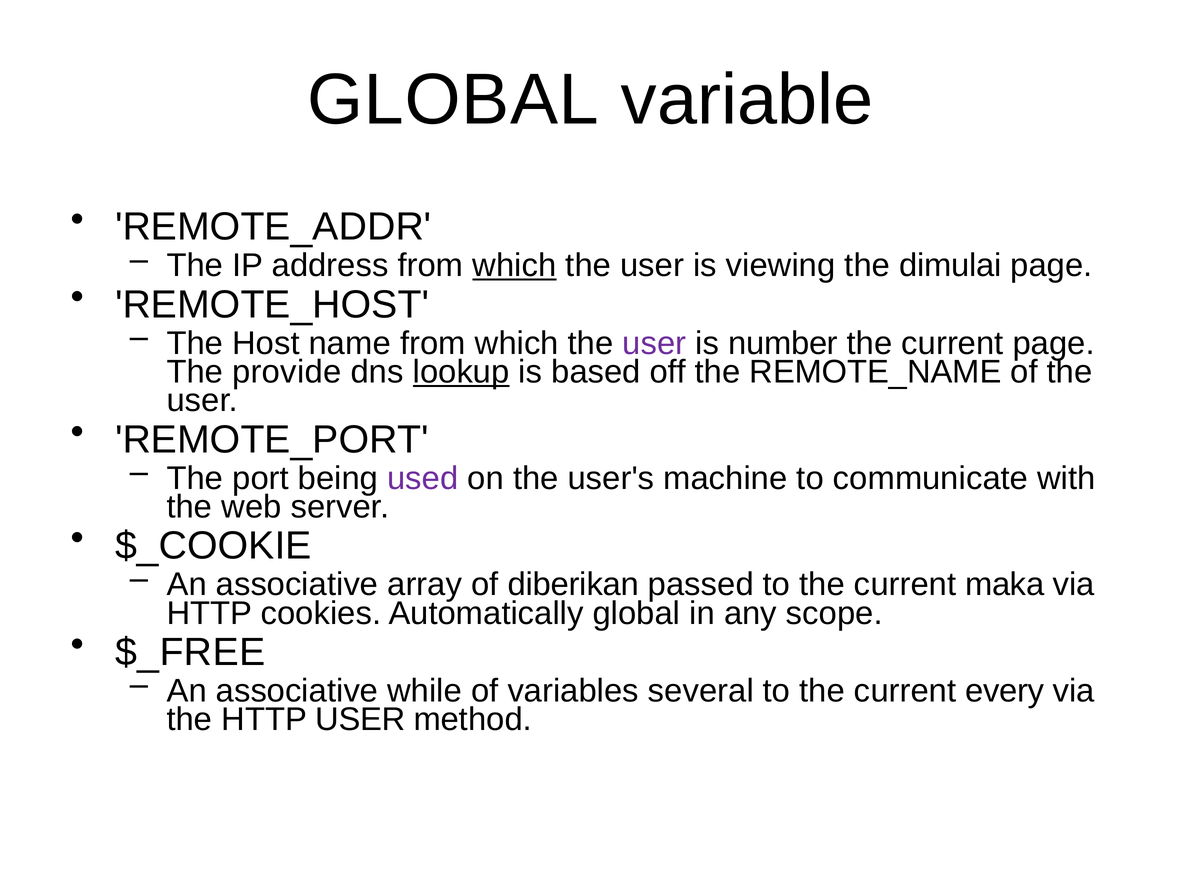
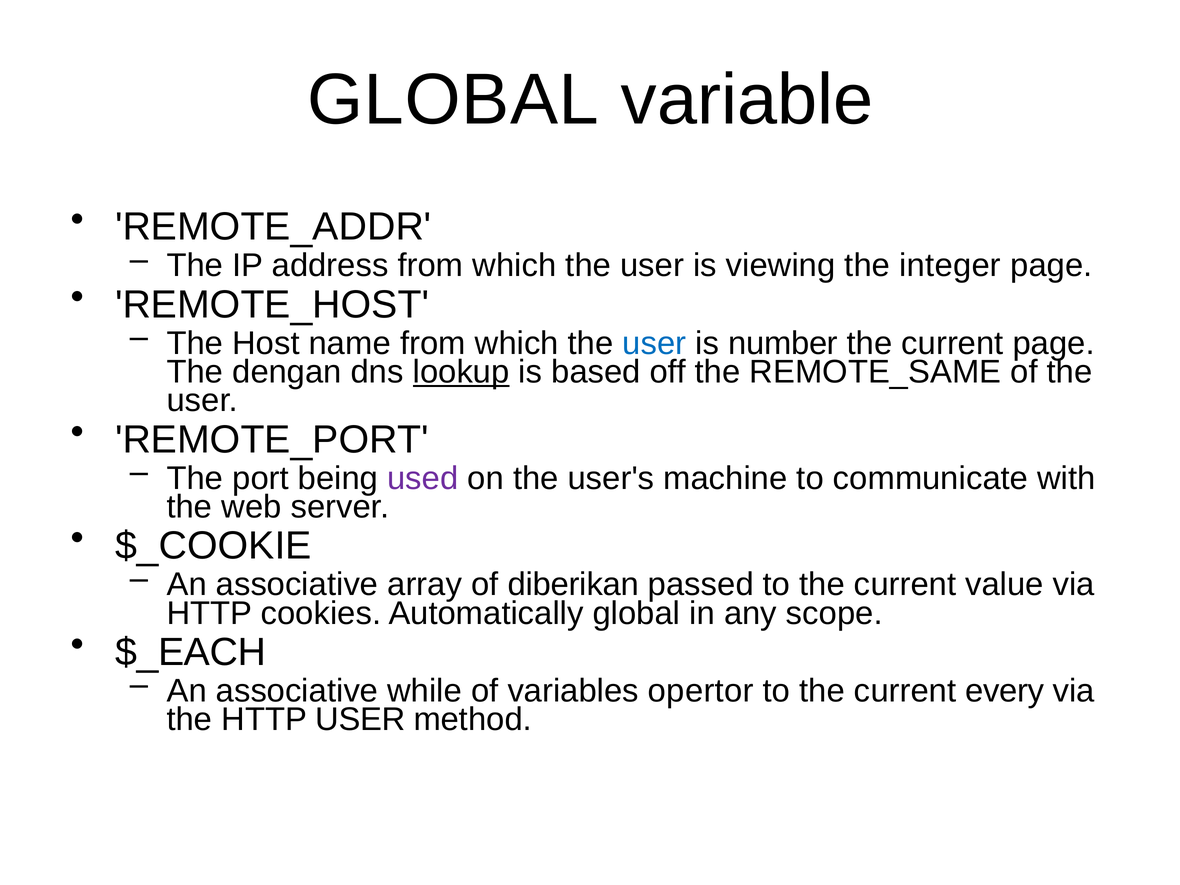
which at (514, 266) underline: present -> none
dimulai: dimulai -> integer
user at (654, 343) colour: purple -> blue
provide: provide -> dengan
REMOTE_NAME: REMOTE_NAME -> REMOTE_SAME
maka: maka -> value
$_FREE: $_FREE -> $_EACH
several: several -> opertor
